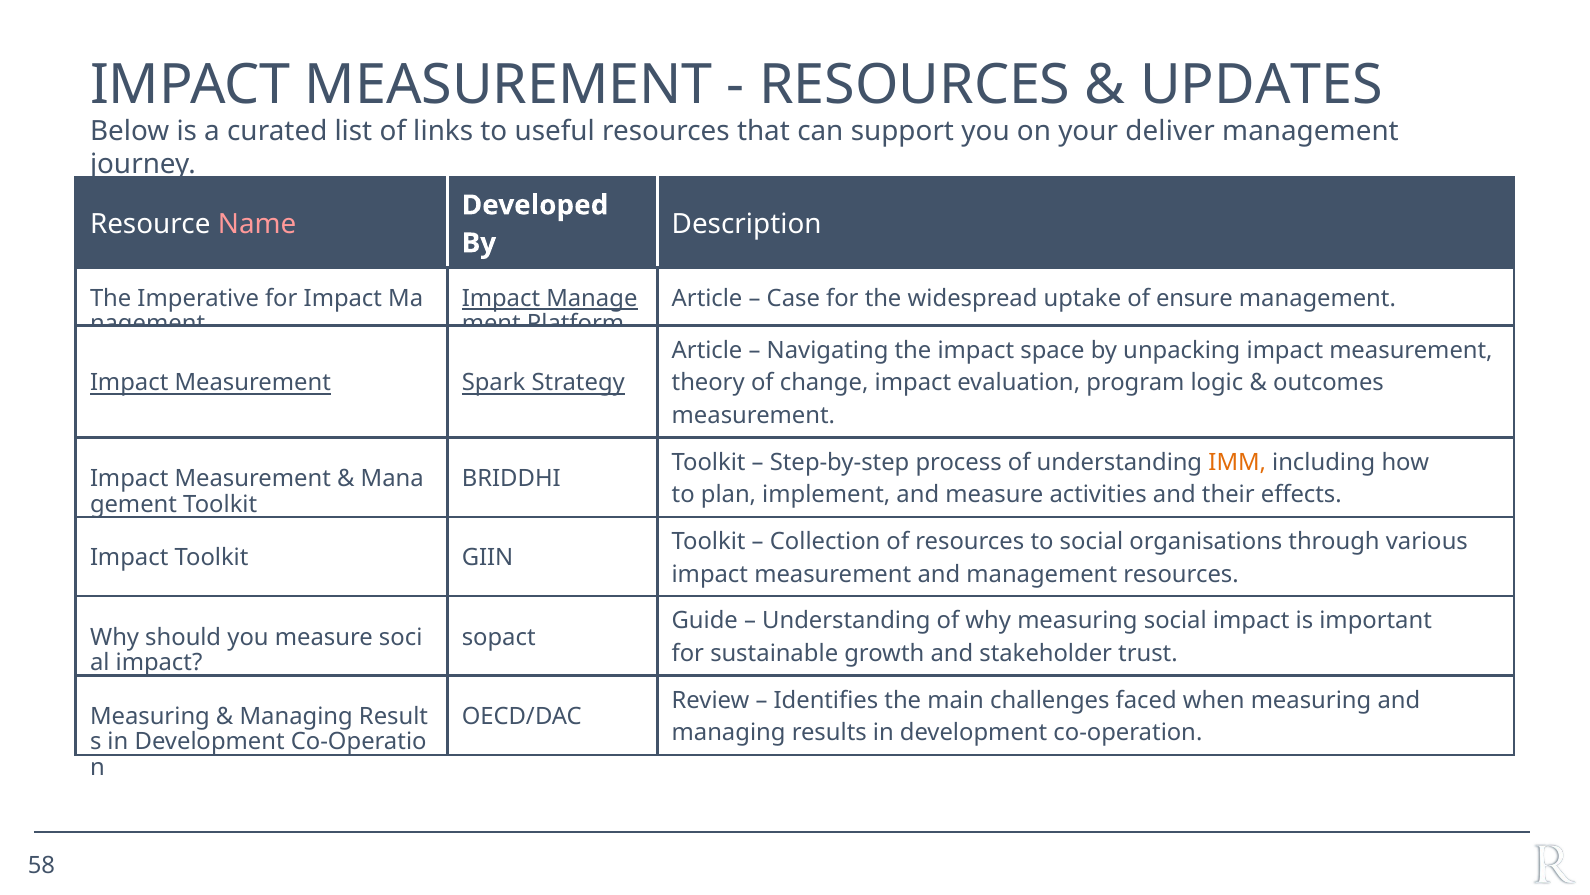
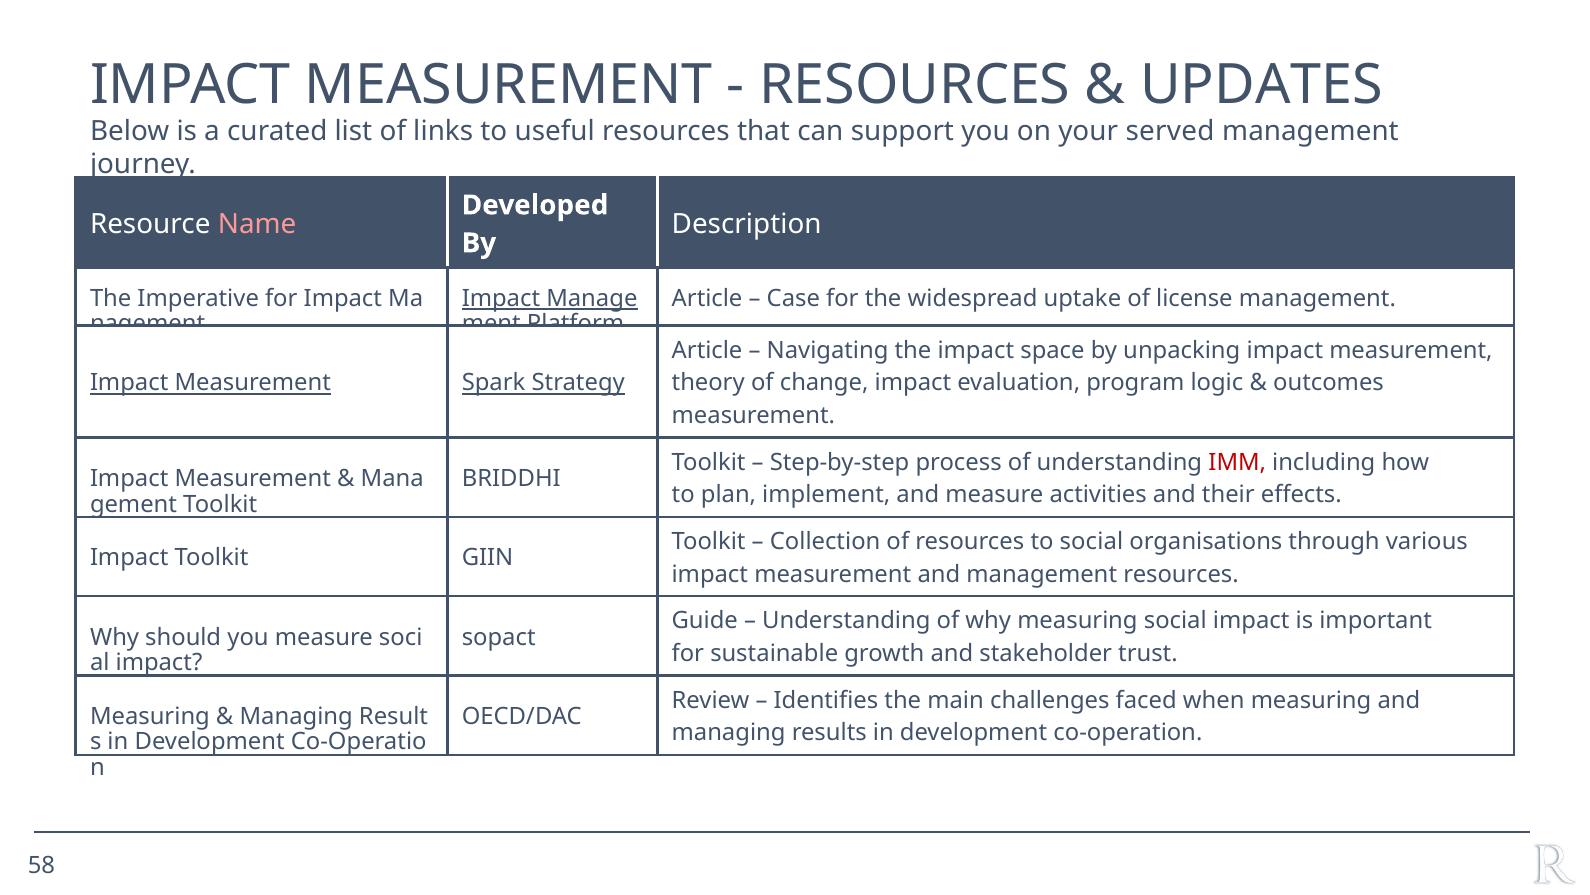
deliver: deliver -> served
ensure: ensure -> license
IMM colour: orange -> red
